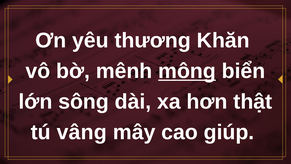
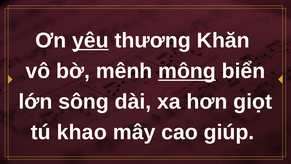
yêu underline: none -> present
thật: thật -> giọt
vâng: vâng -> khao
